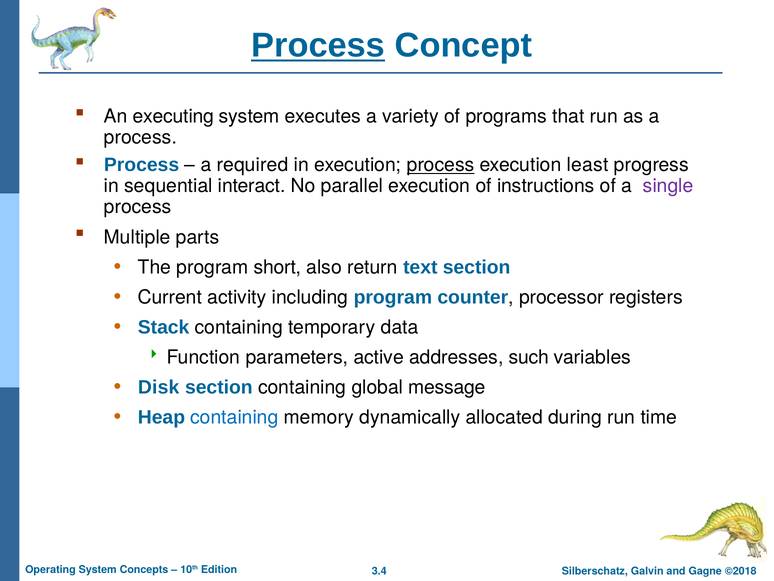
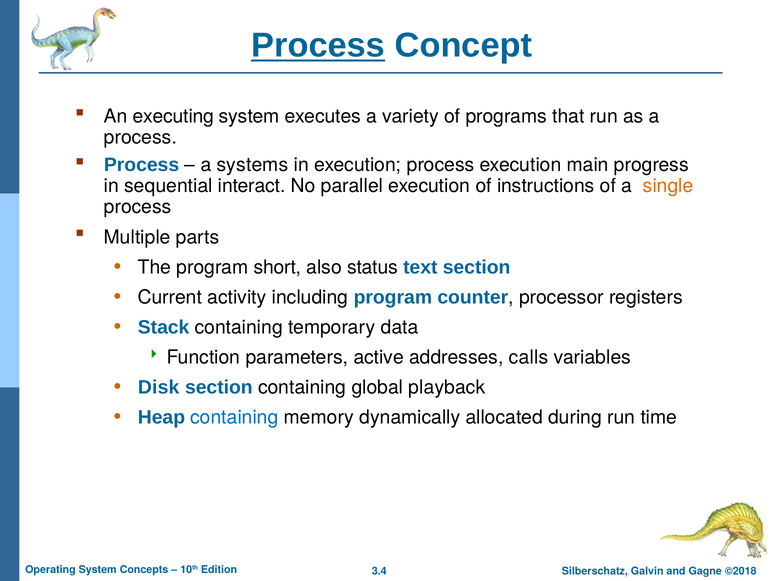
required: required -> systems
process at (441, 165) underline: present -> none
least: least -> main
single colour: purple -> orange
return: return -> status
such: such -> calls
message: message -> playback
